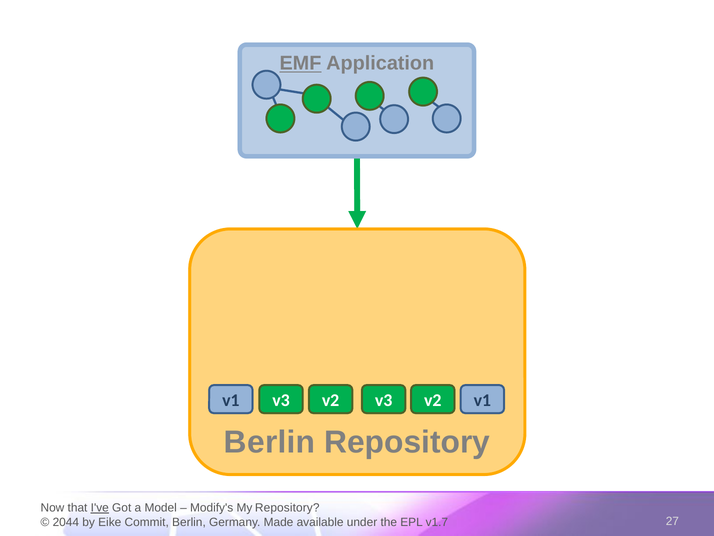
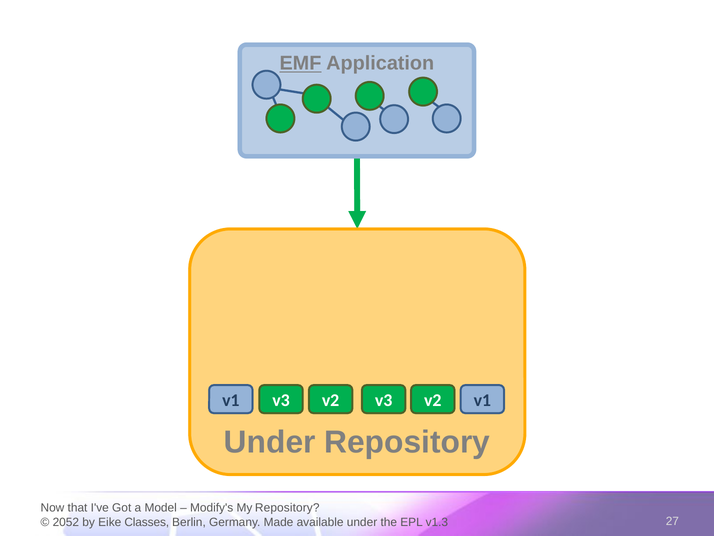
Berlin at (270, 442): Berlin -> Under
I've underline: present -> none
2044: 2044 -> 2052
Commit: Commit -> Classes
v1.7: v1.7 -> v1.3
